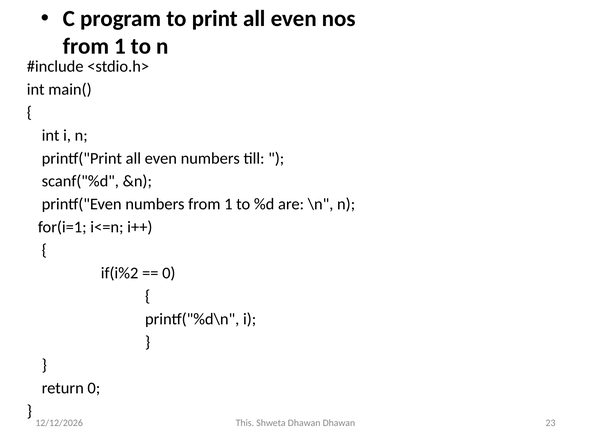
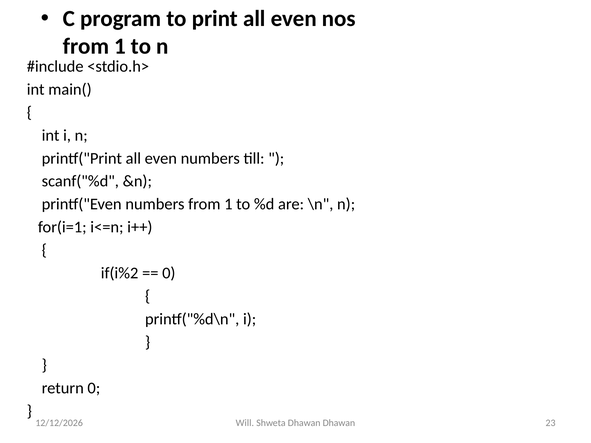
This: This -> Will
